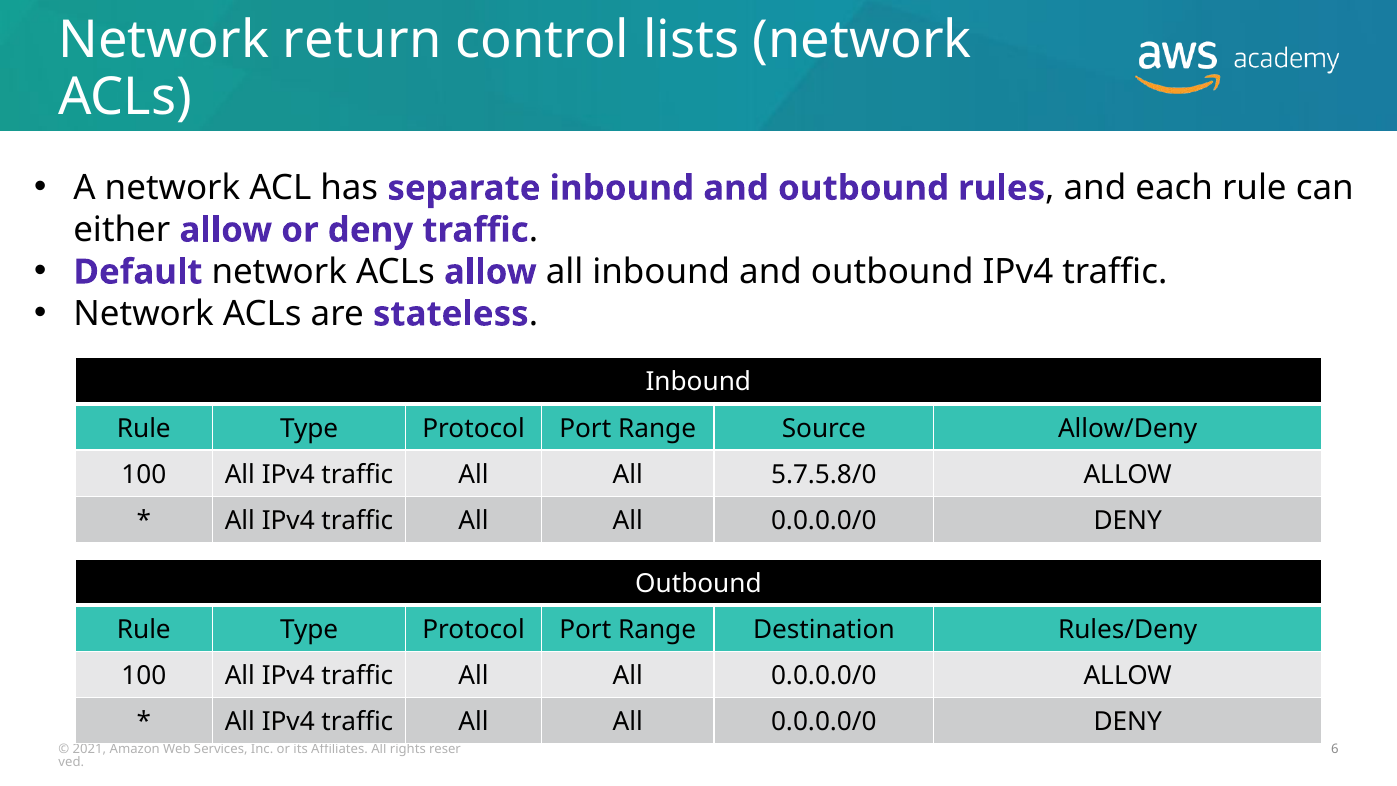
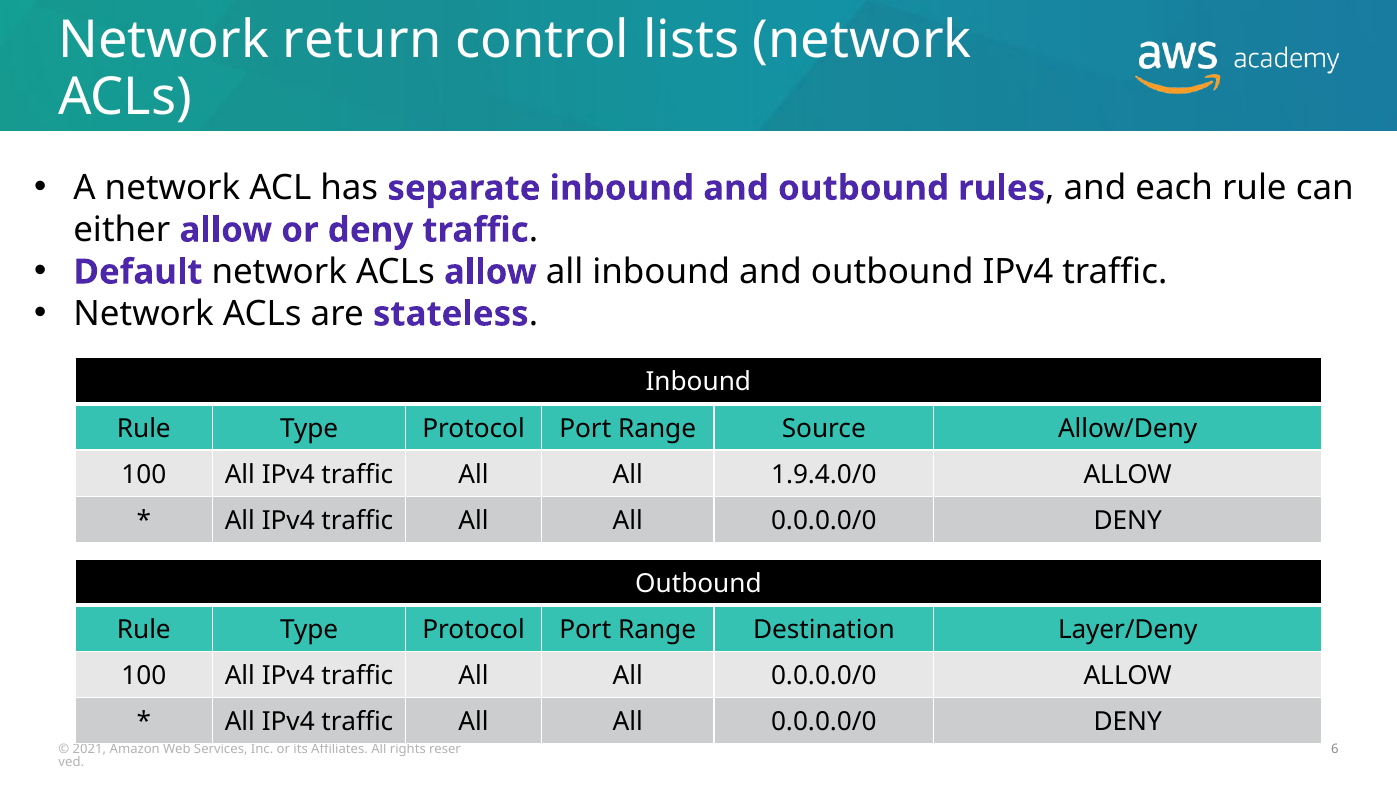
5.7.5.8/0: 5.7.5.8/0 -> 1.9.4.0/0
Rules/Deny: Rules/Deny -> Layer/Deny
